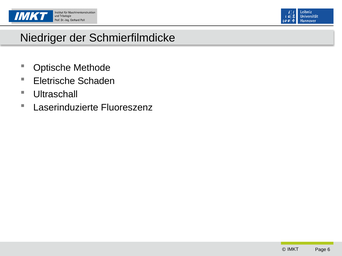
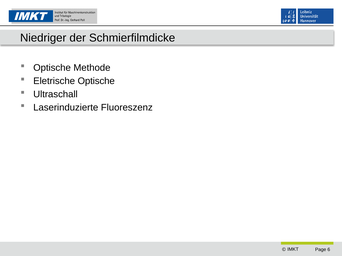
Eletrische Schaden: Schaden -> Optische
